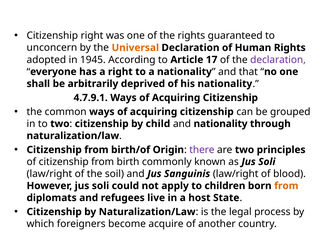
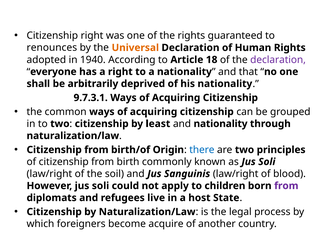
unconcern: unconcern -> renounces
1945: 1945 -> 1940
17: 17 -> 18
4.7.9.1: 4.7.9.1 -> 9.7.3.1
child: child -> least
there colour: purple -> blue
from at (286, 186) colour: orange -> purple
